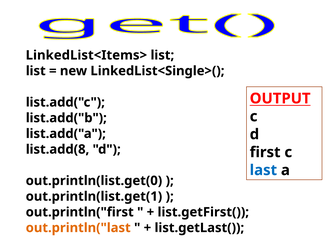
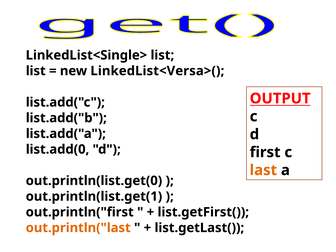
LinkedList<Items>: LinkedList<Items> -> LinkedList<Single>
LinkedList<Single>(: LinkedList<Single>( -> LinkedList<Versa>(
list.add(8: list.add(8 -> list.add(0
last colour: blue -> orange
